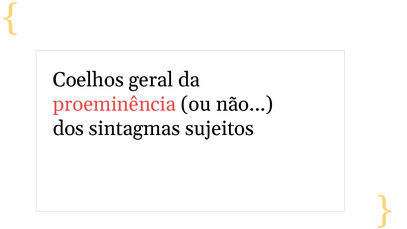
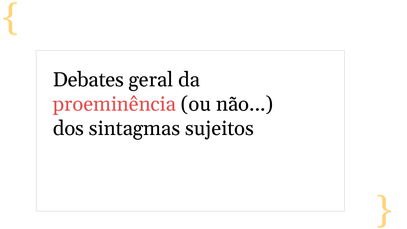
Coelhos: Coelhos -> Debates
